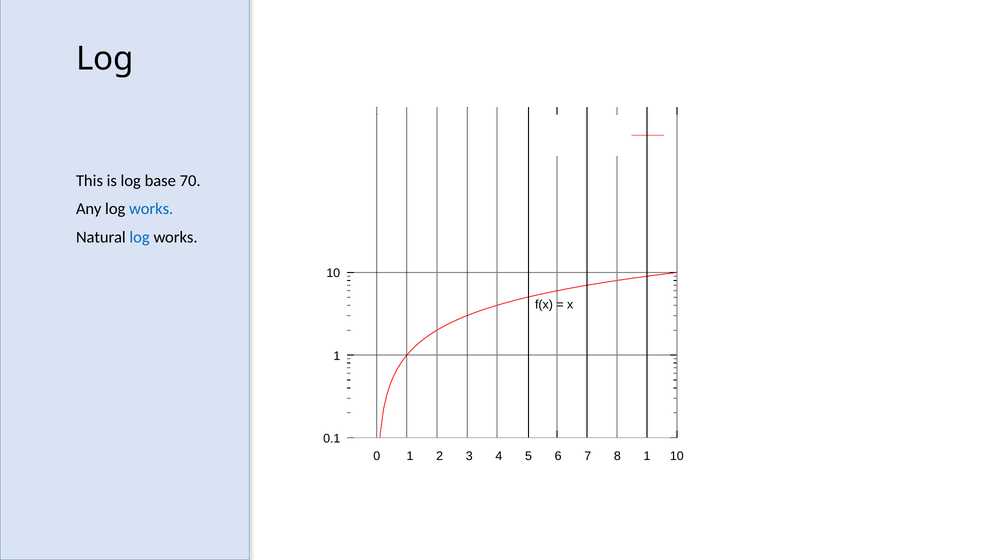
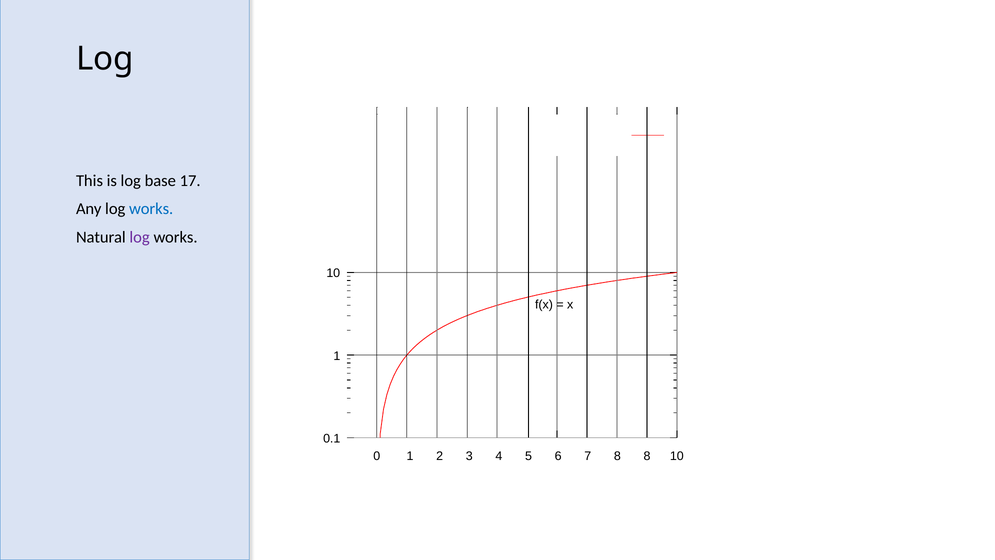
70: 70 -> 17
log at (140, 237) colour: blue -> purple
7 1: 1 -> 8
